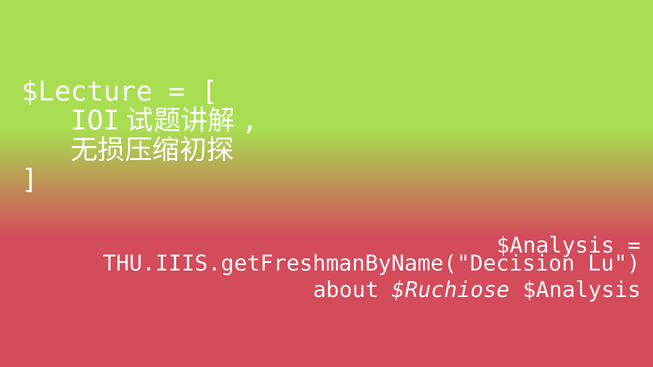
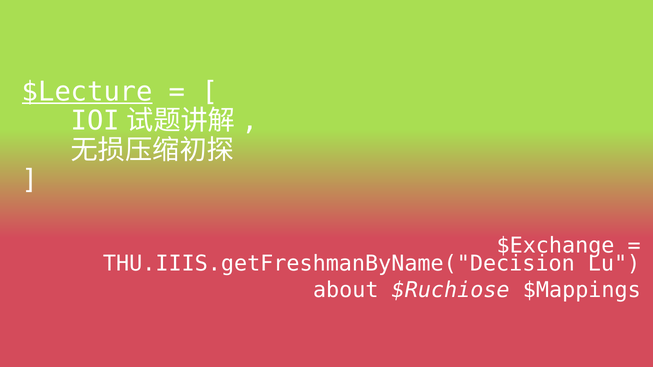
$Lecture underline: none -> present
$Analysis at (556, 246): $Analysis -> $Exchange
$Ruchiose $Analysis: $Analysis -> $Mappings
